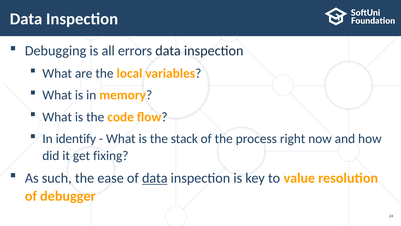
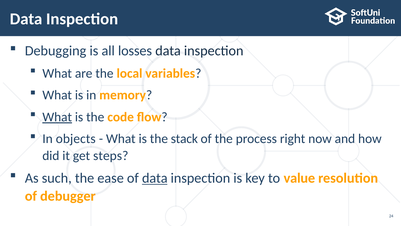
errors: errors -> losses
What at (57, 117) underline: none -> present
identify: identify -> objects
fixing: fixing -> steps
